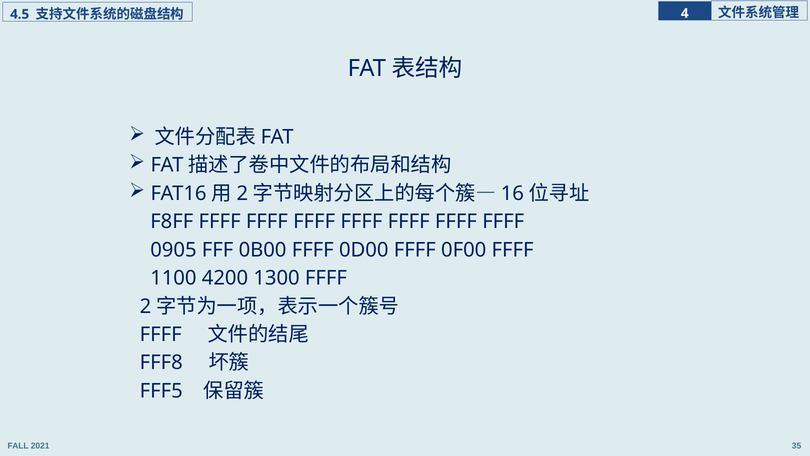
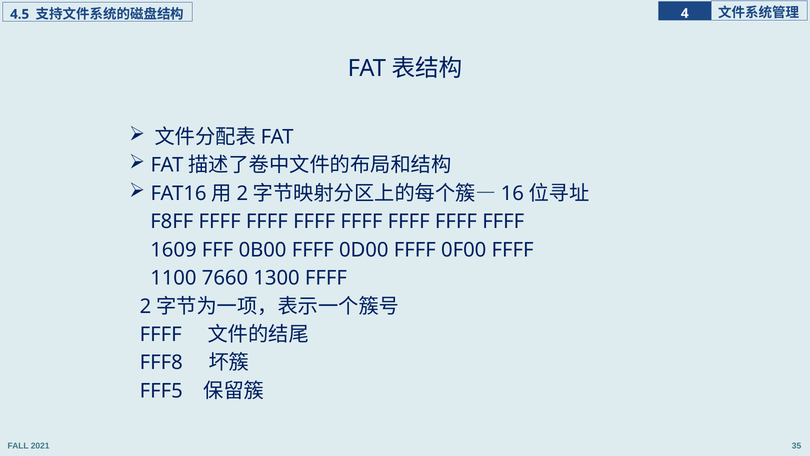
0905: 0905 -> 1609
4200: 4200 -> 7660
